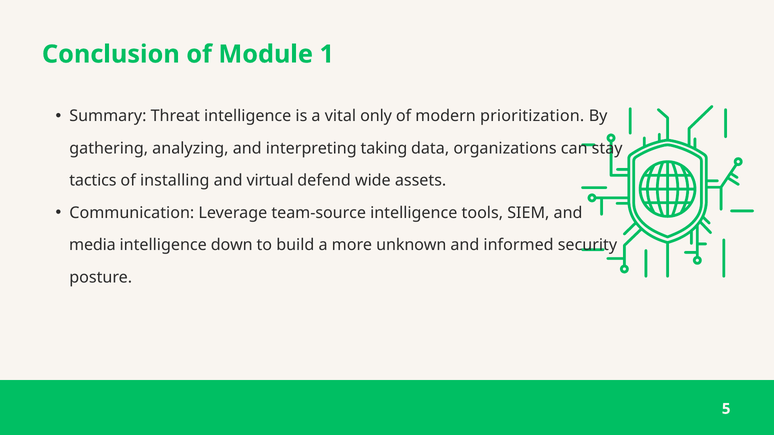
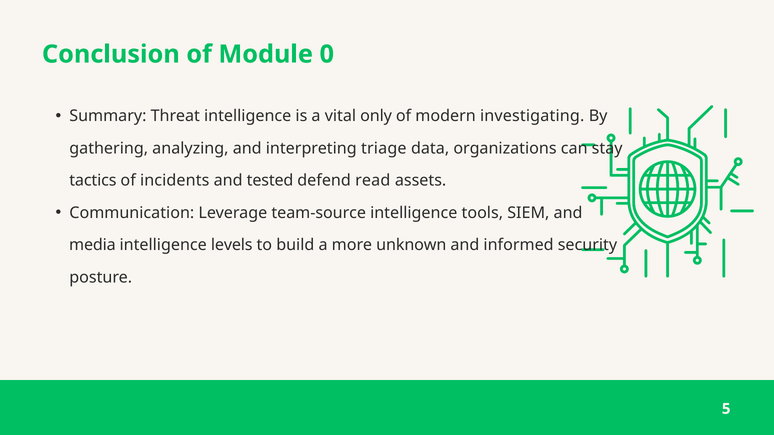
1: 1 -> 0
prioritization: prioritization -> investigating
taking: taking -> triage
installing: installing -> incidents
virtual: virtual -> tested
wide: wide -> read
down: down -> levels
